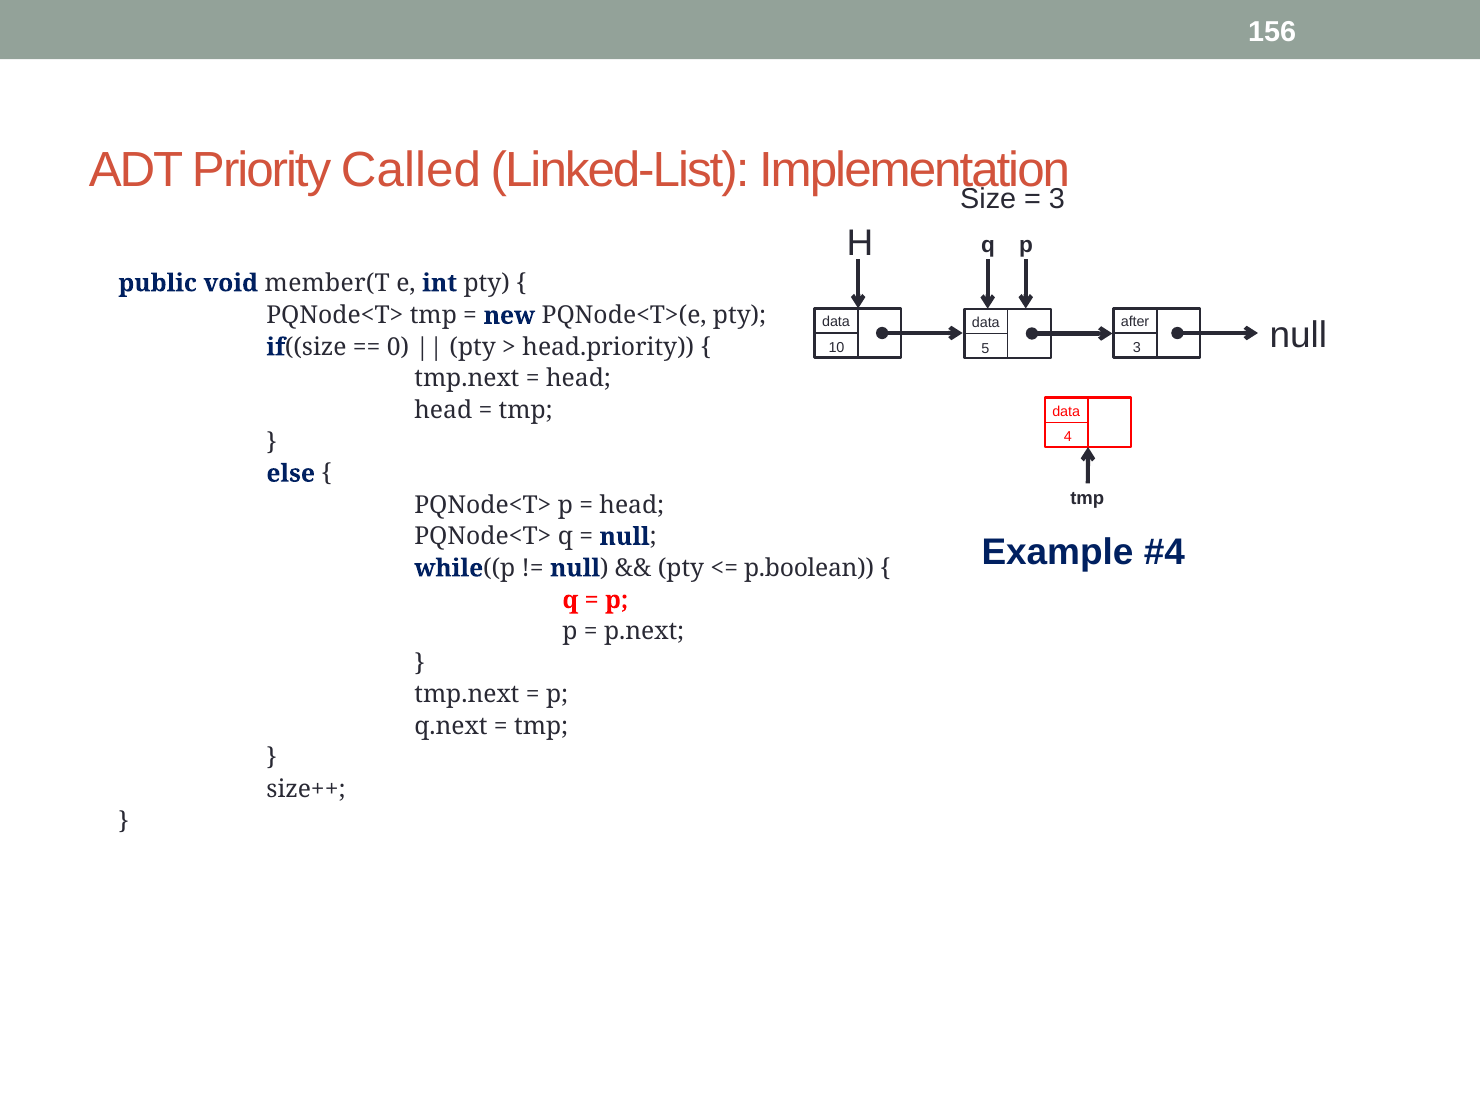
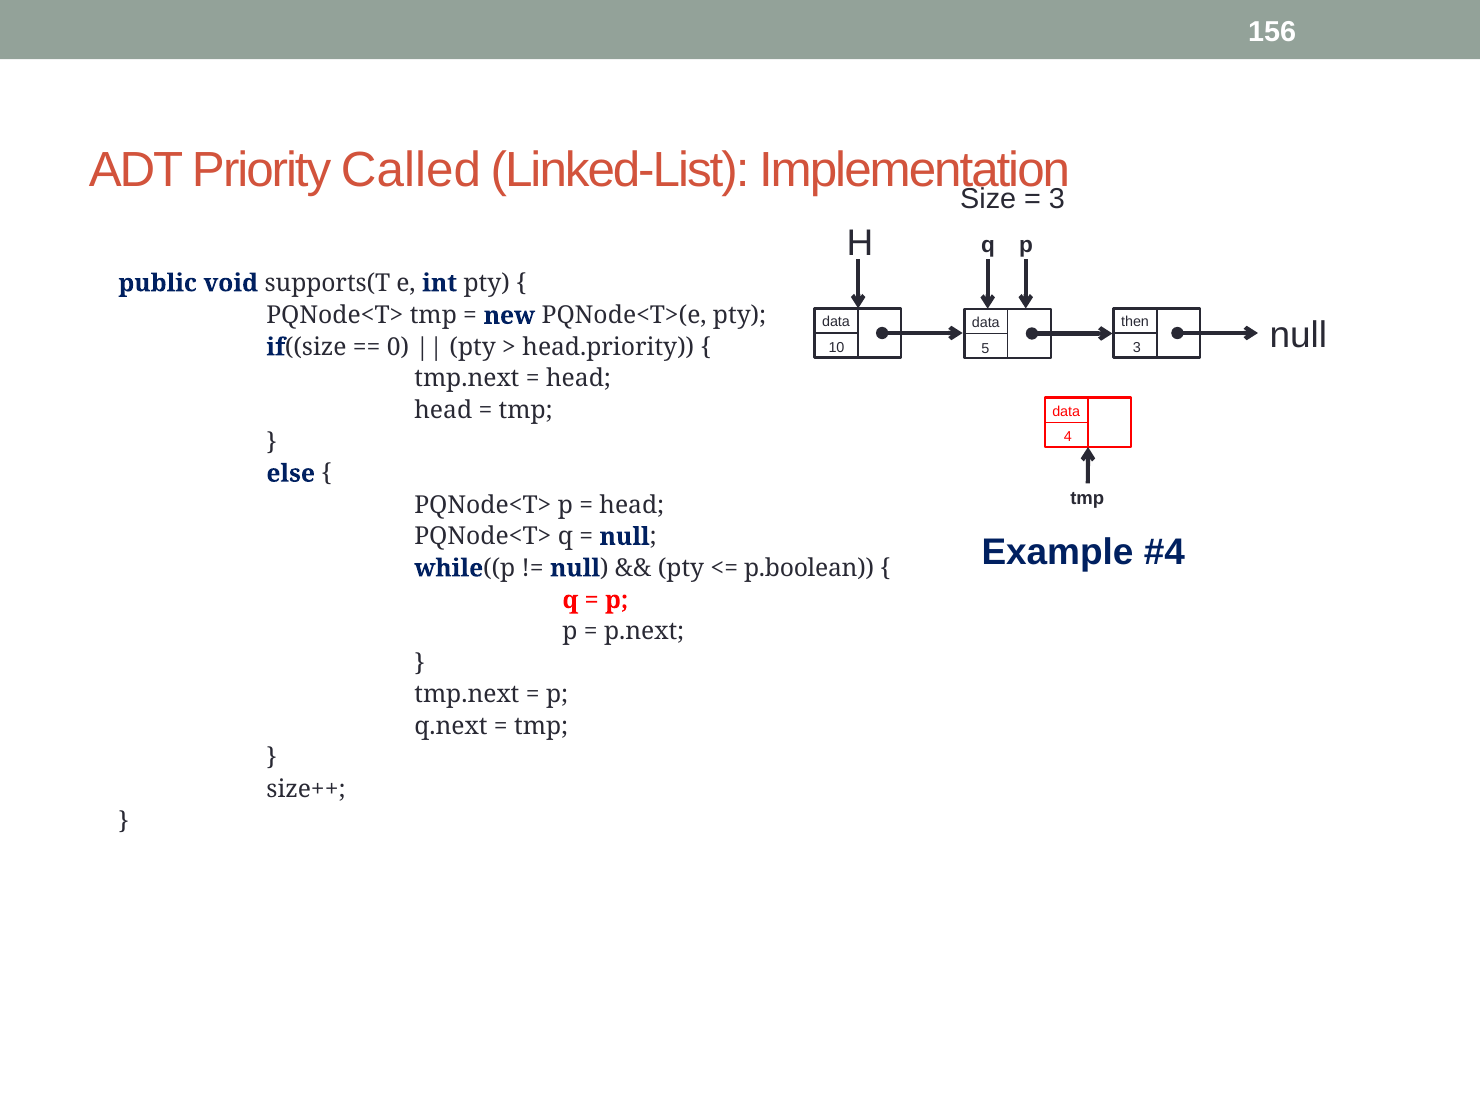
member(T: member(T -> supports(T
after: after -> then
